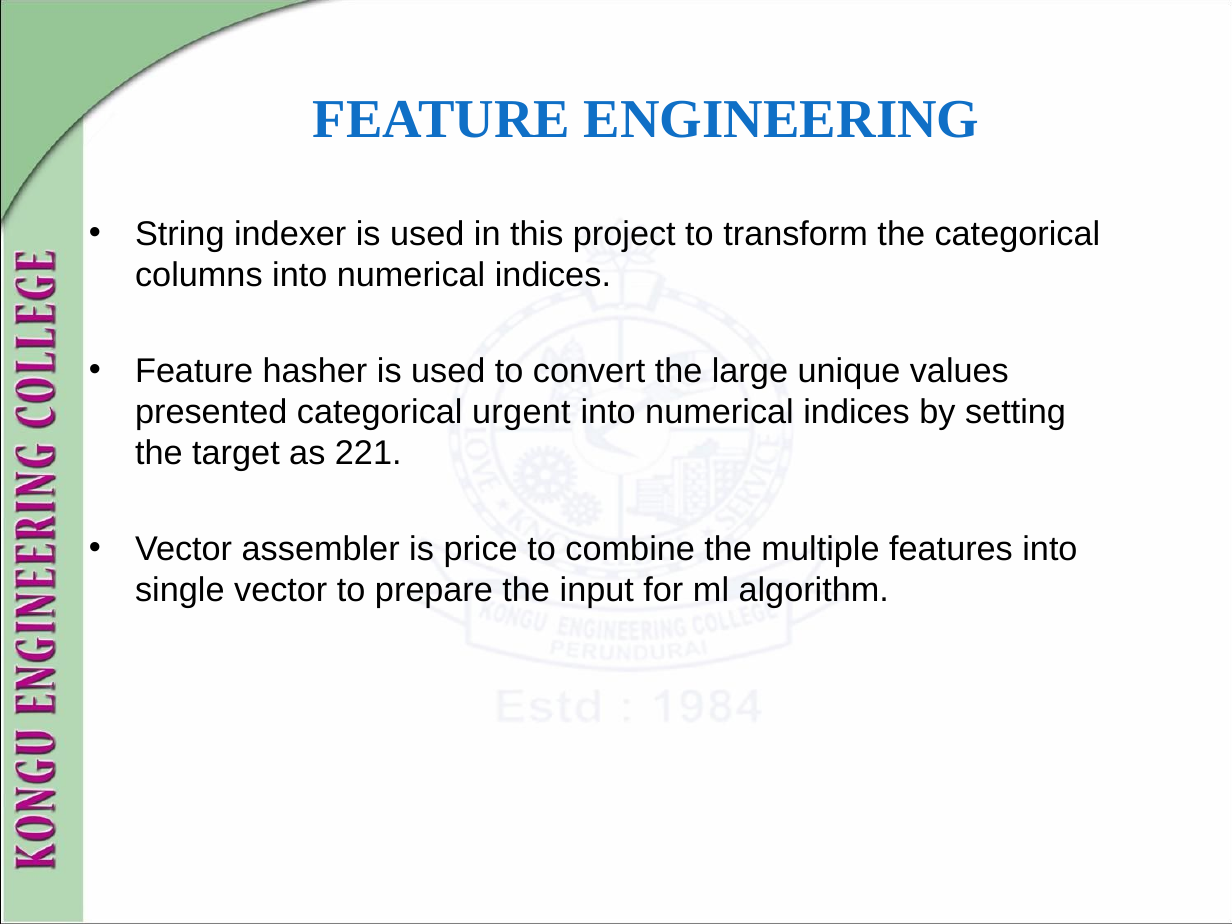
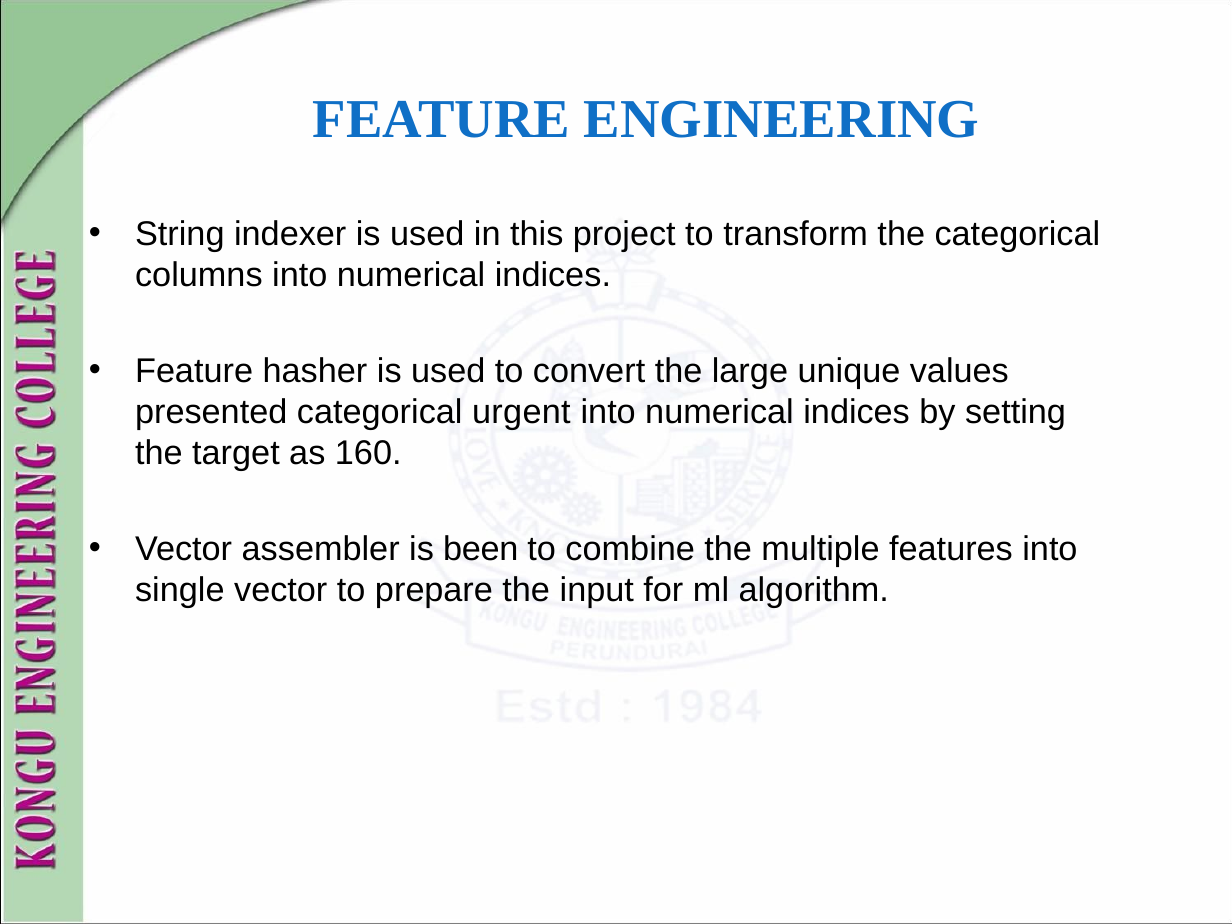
221: 221 -> 160
price: price -> been
